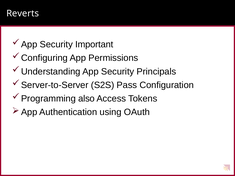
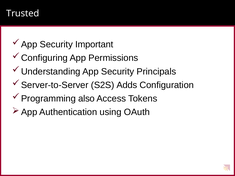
Reverts: Reverts -> Trusted
Pass: Pass -> Adds
